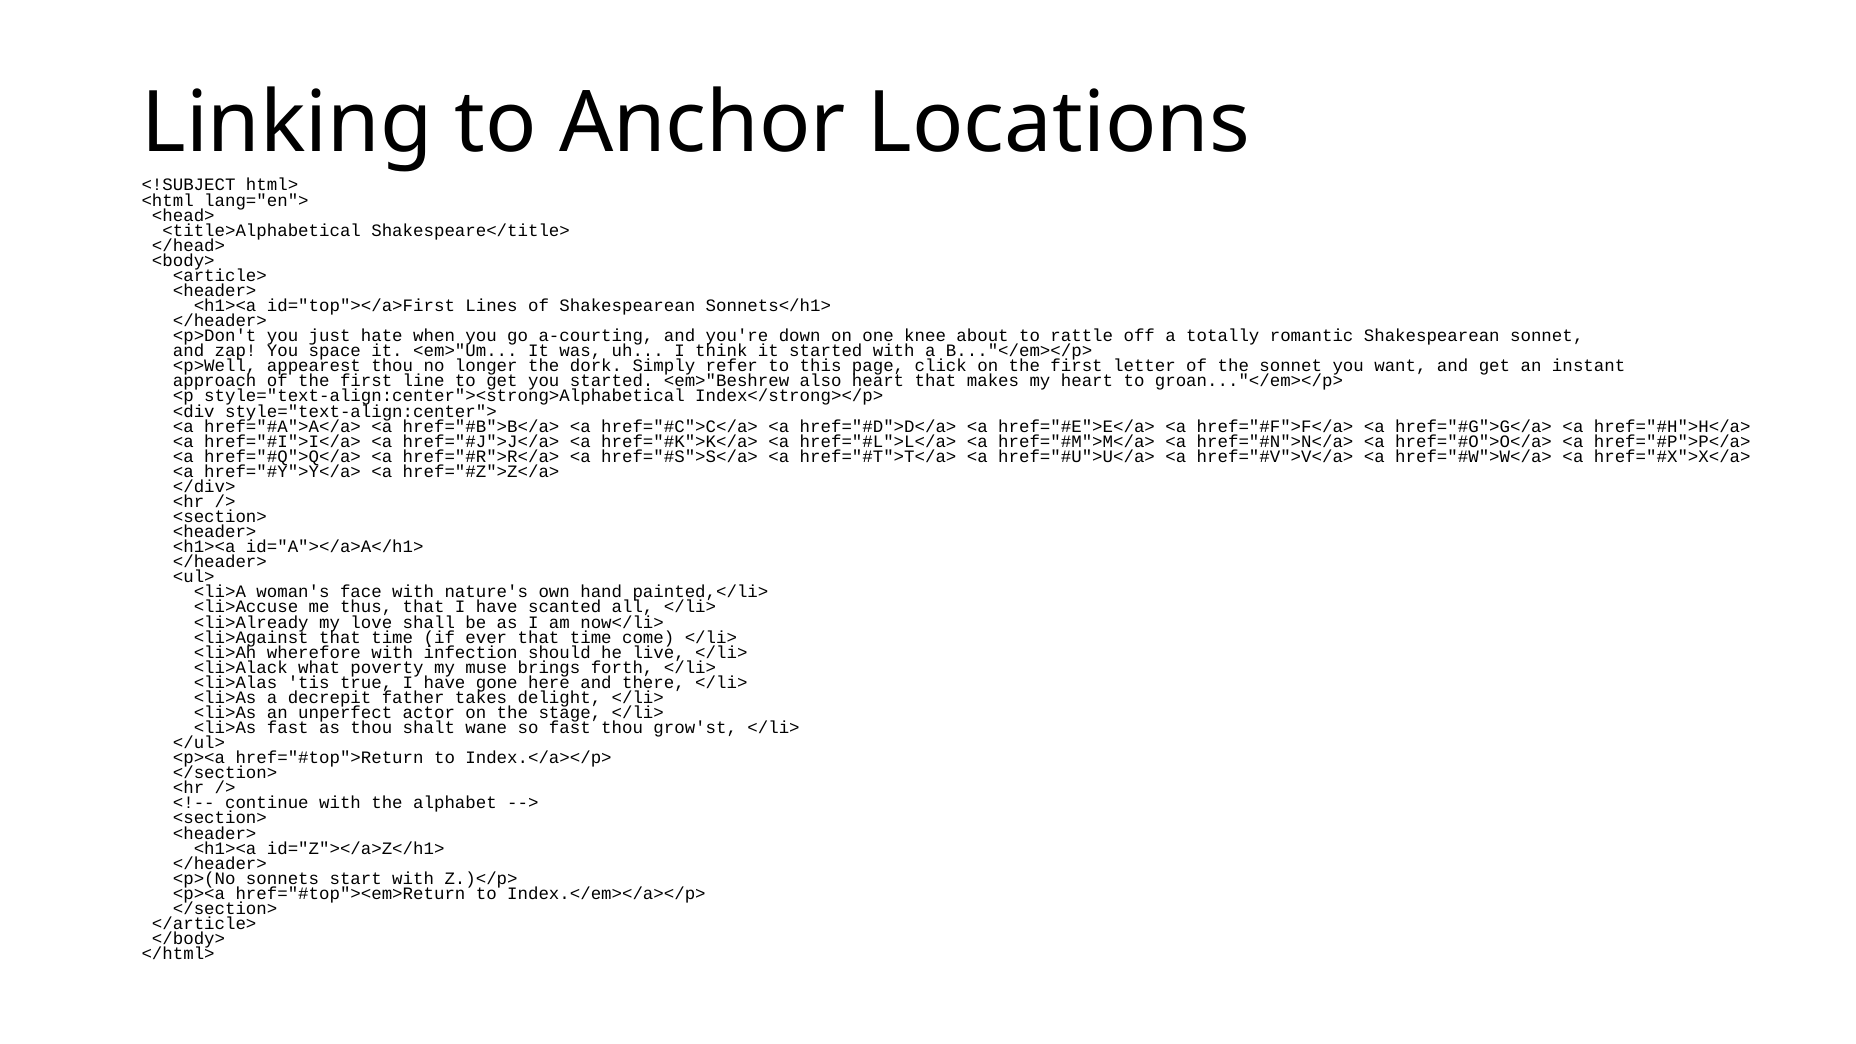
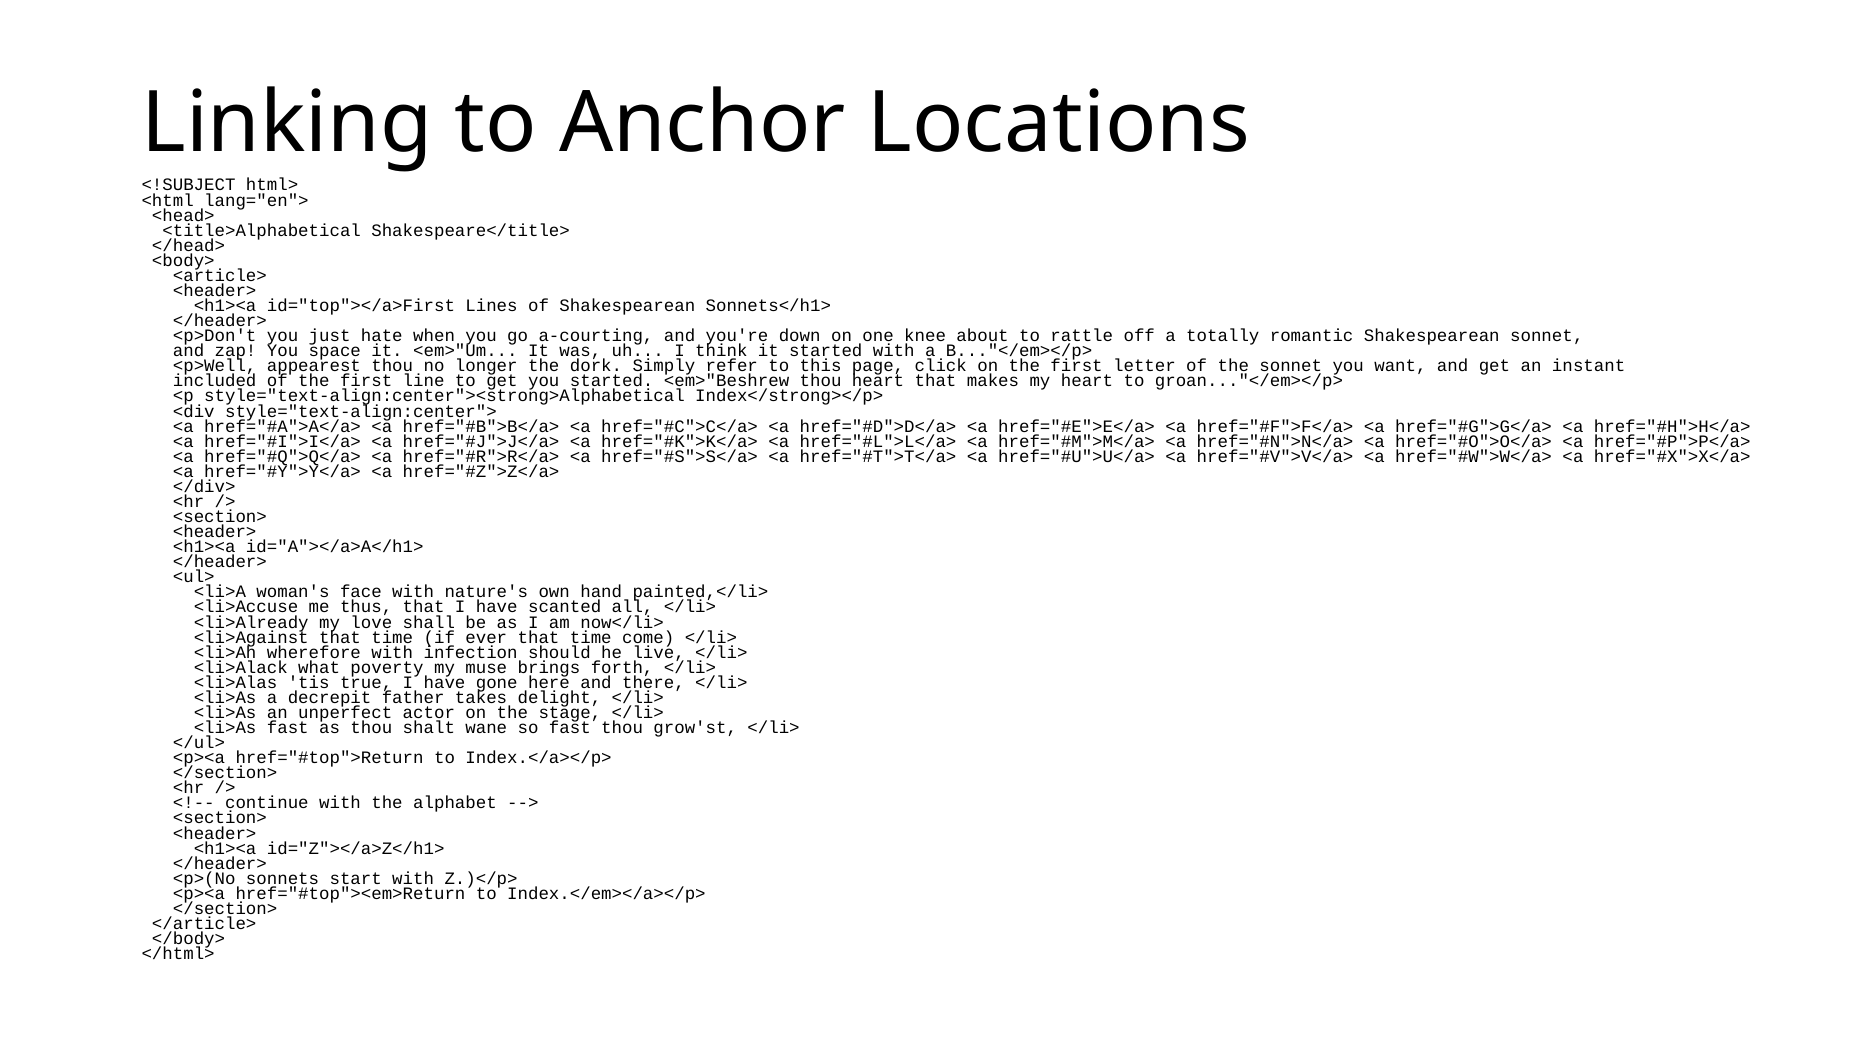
approach: approach -> included
<em>"Beshrew also: also -> thou
